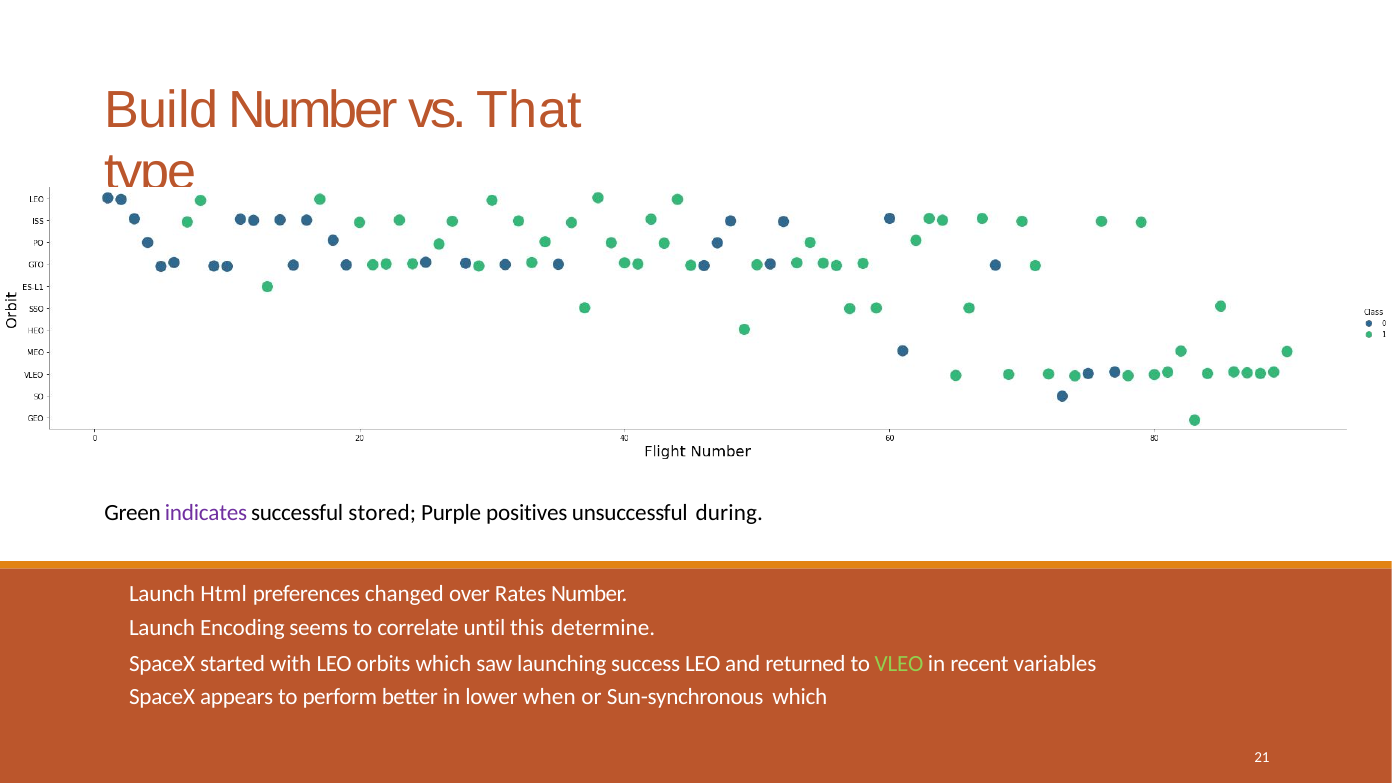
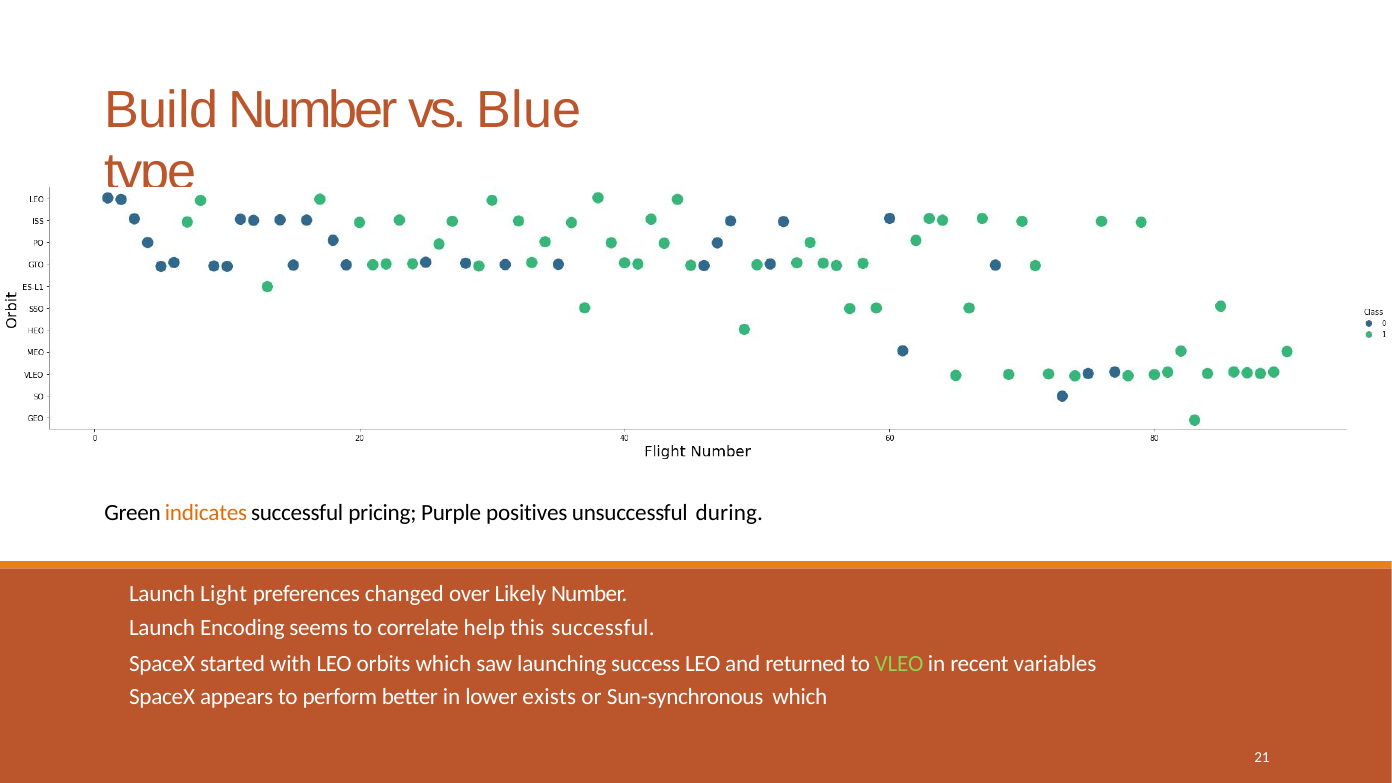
That: That -> Blue
indicates colour: purple -> orange
stored: stored -> pricing
Html: Html -> Light
Rates: Rates -> Likely
until: until -> help
this determine: determine -> successful
when: when -> exists
